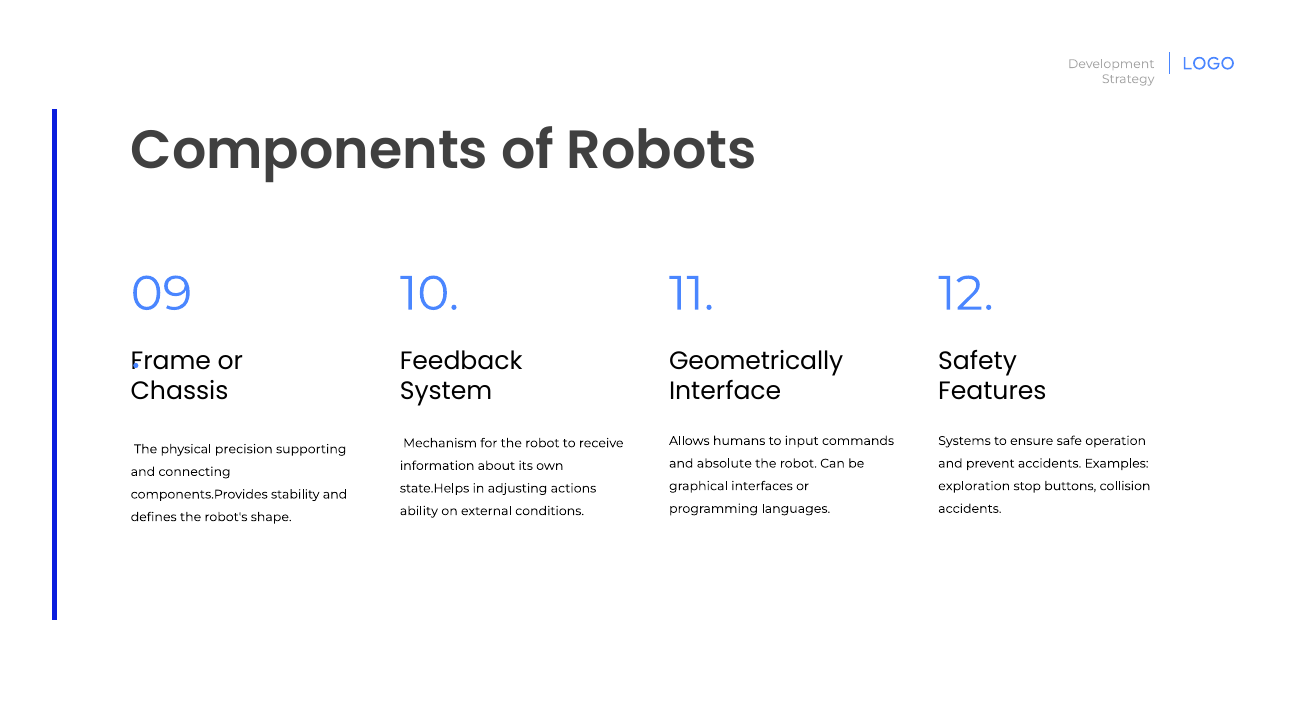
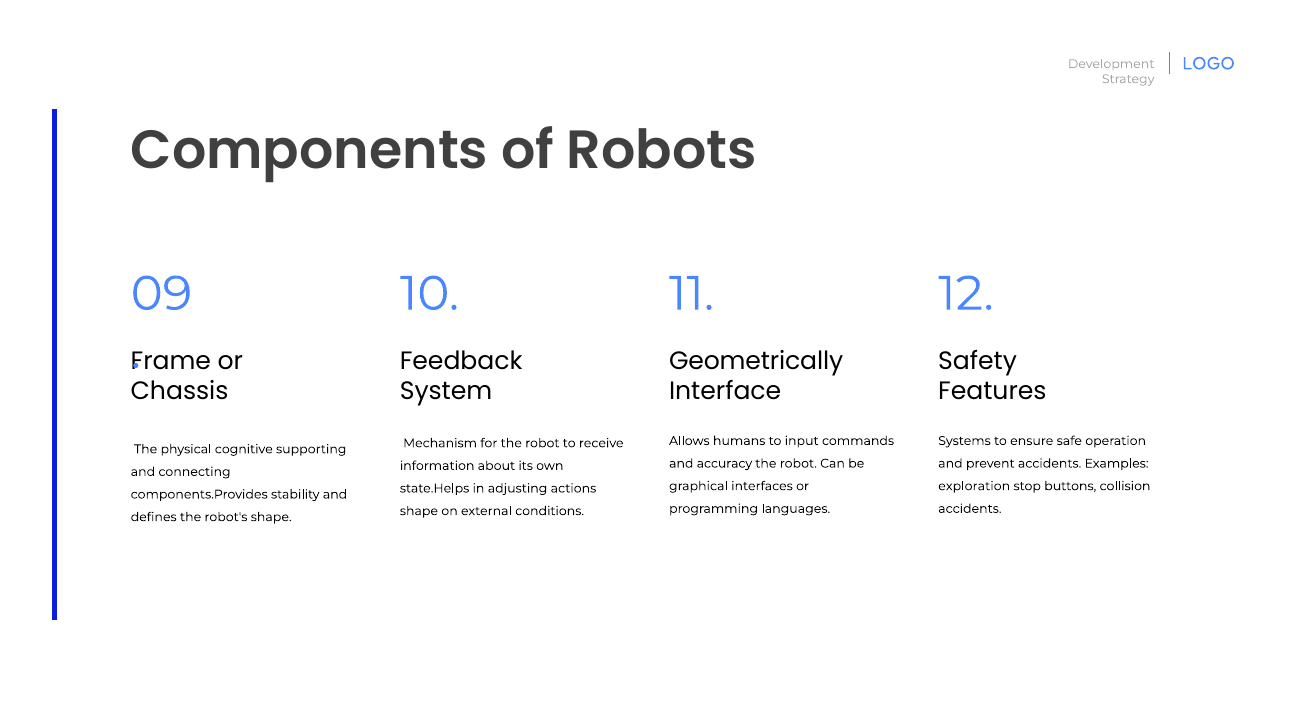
precision: precision -> cognitive
absolute: absolute -> accuracy
ability at (419, 511): ability -> shape
